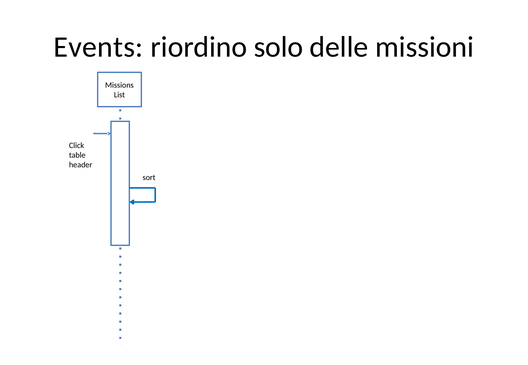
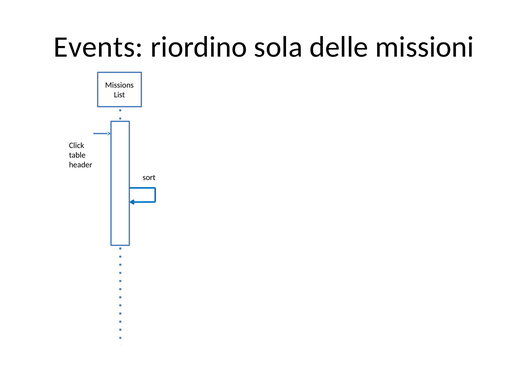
solo: solo -> sola
